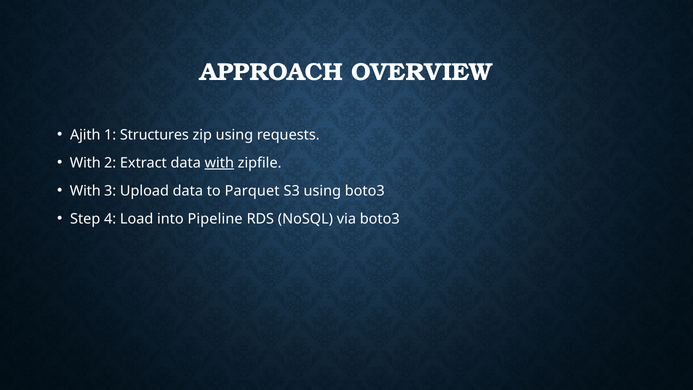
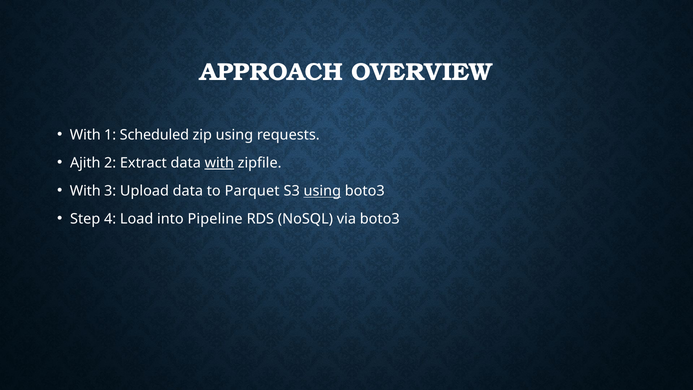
Ajith at (85, 135): Ajith -> With
Structures: Structures -> Scheduled
With at (85, 163): With -> Ajith
using at (322, 191) underline: none -> present
